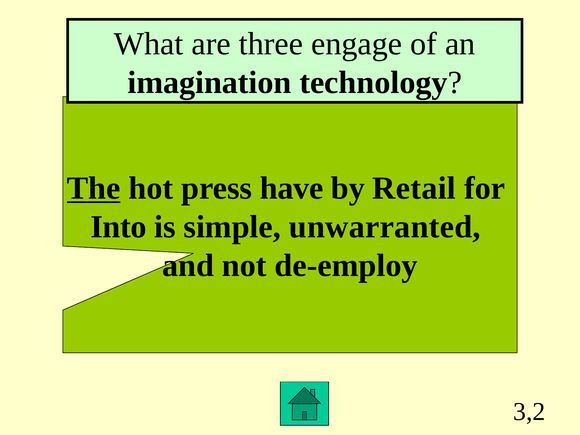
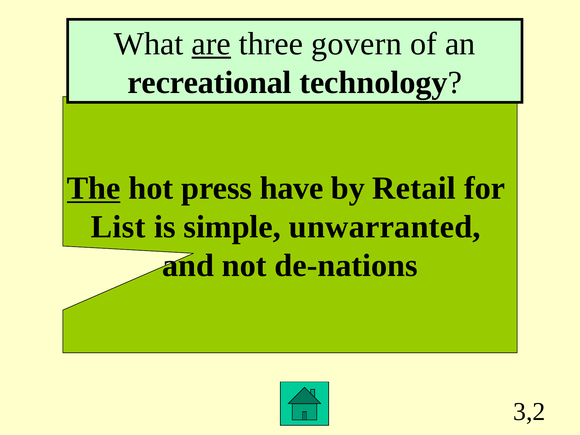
are underline: none -> present
engage: engage -> govern
imagination: imagination -> recreational
Into: Into -> List
de-employ: de-employ -> de-nations
